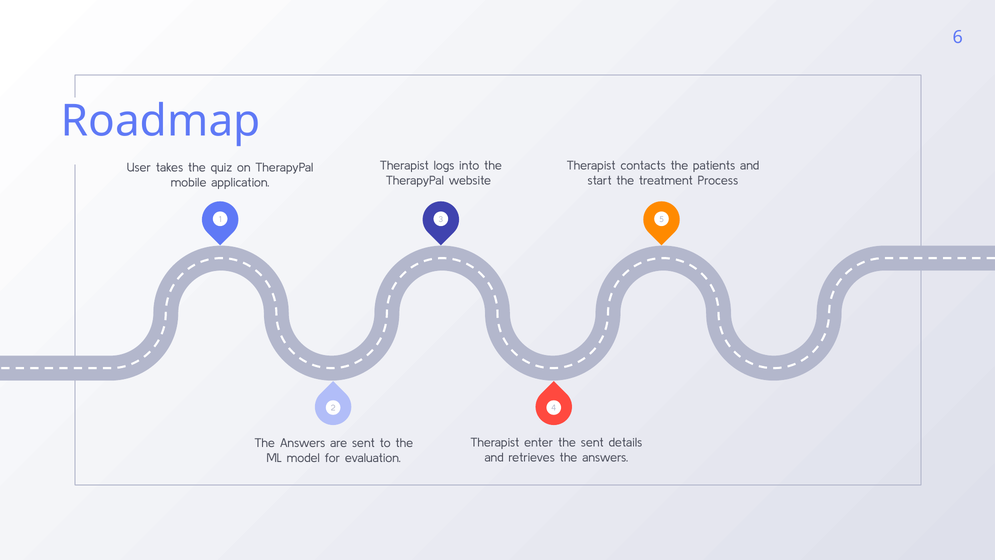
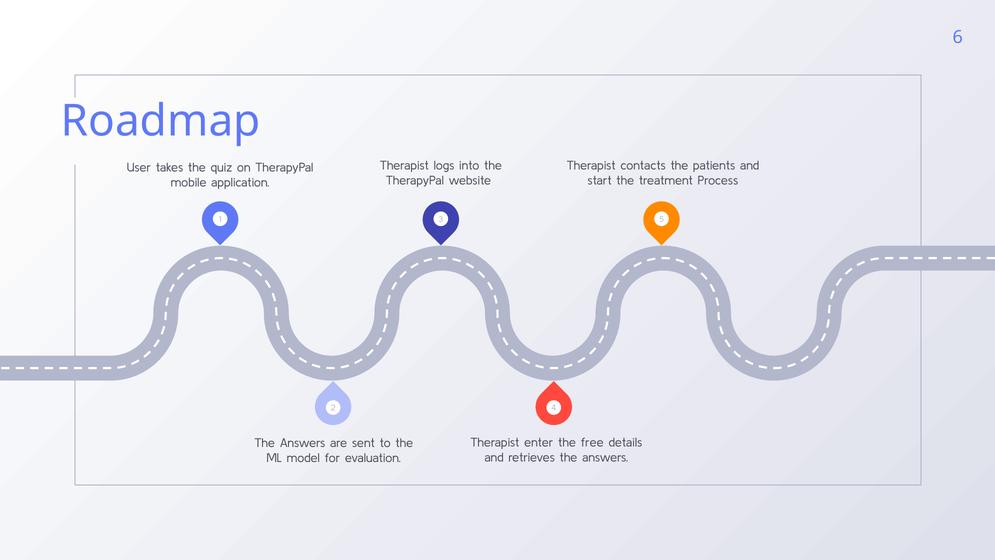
the sent: sent -> free
